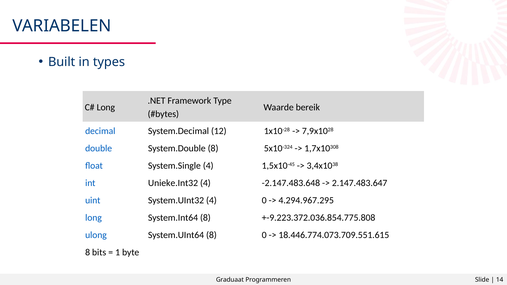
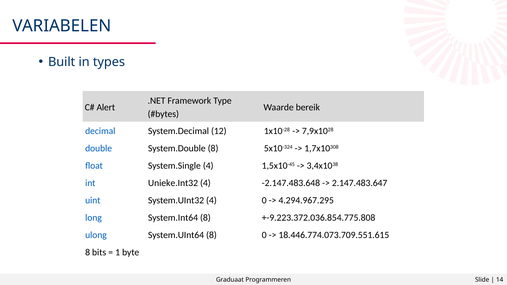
Long at (106, 107): Long -> Alert
